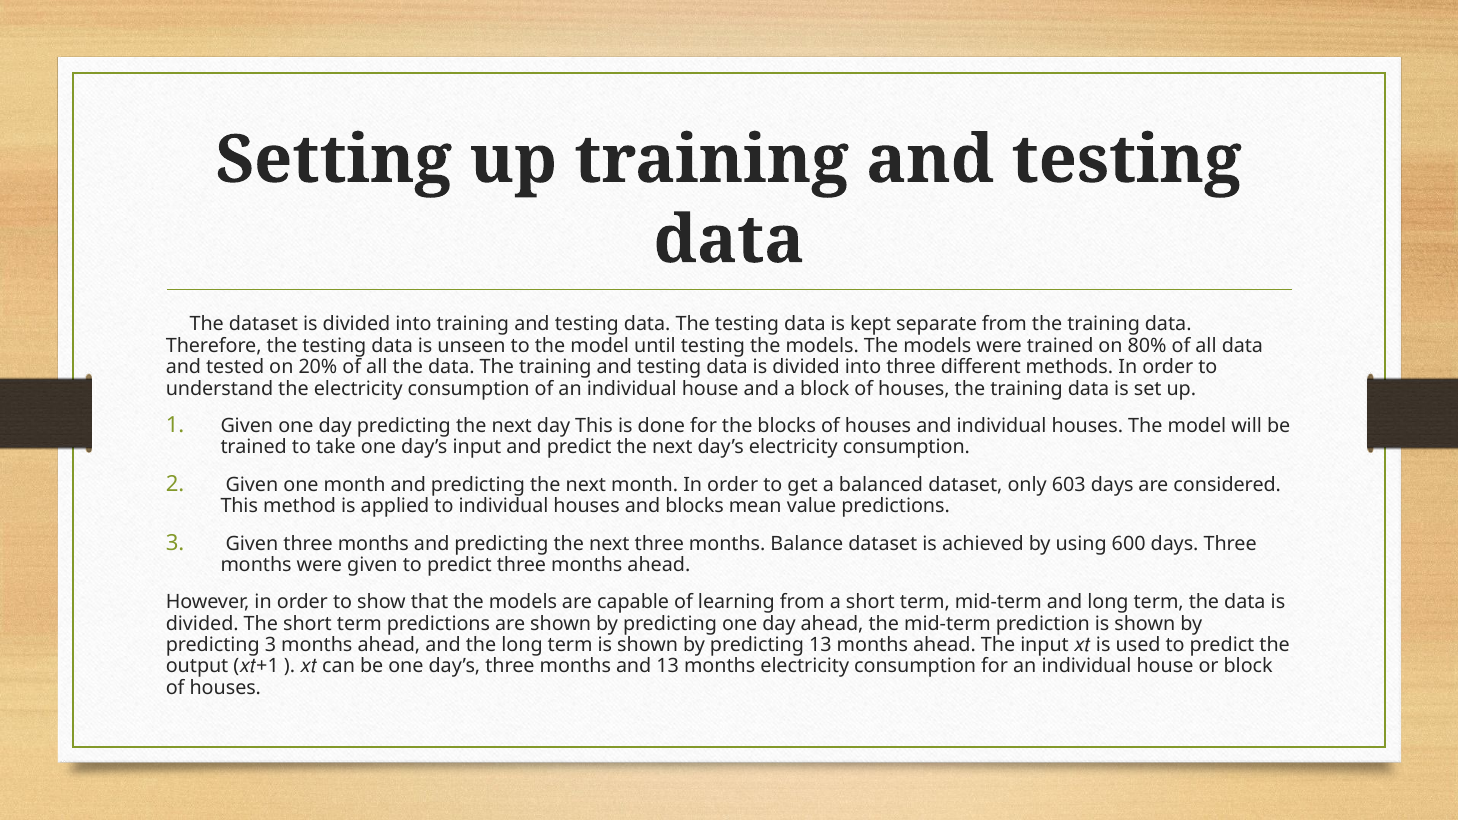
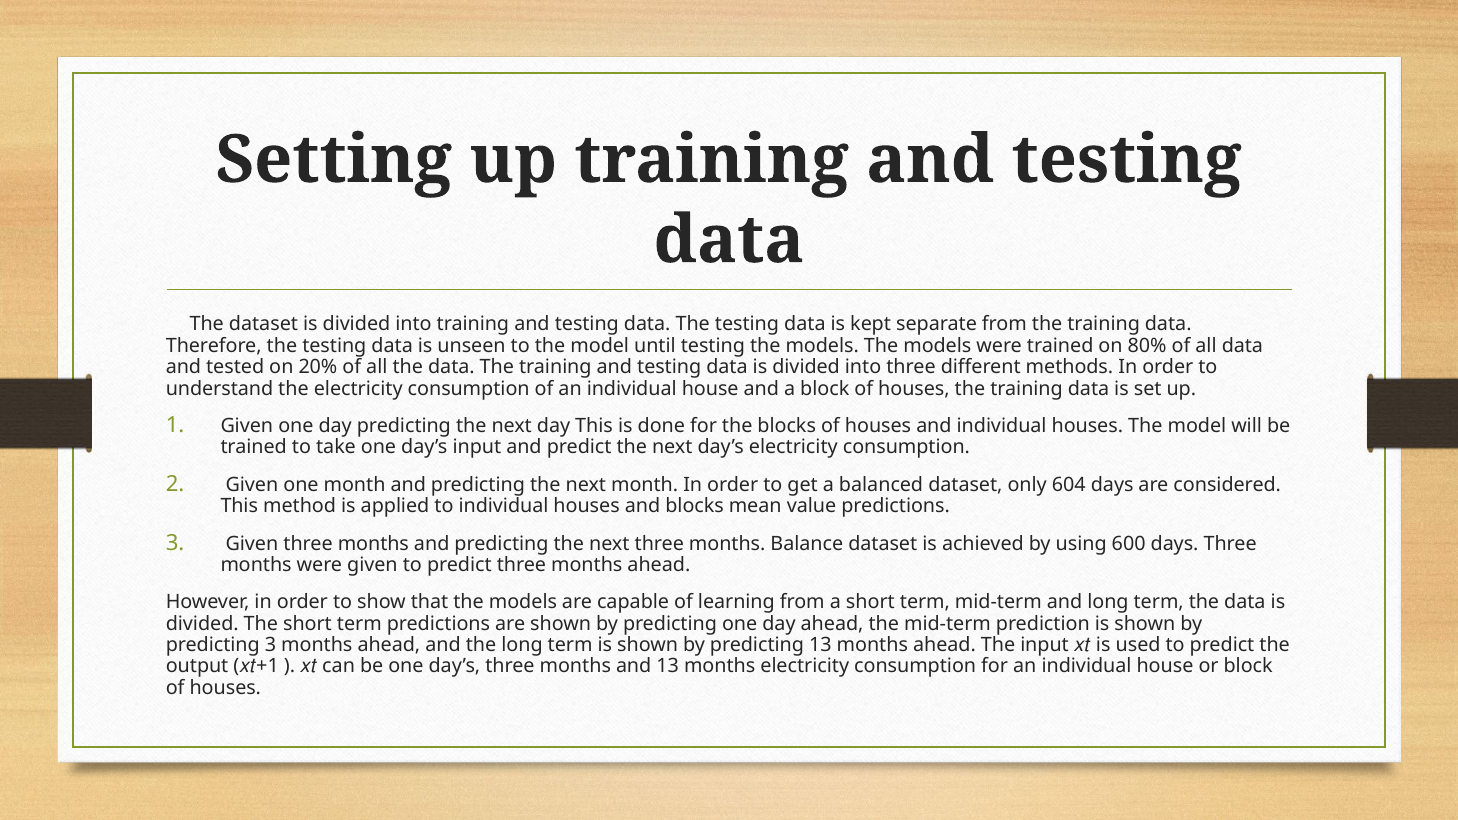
603: 603 -> 604
